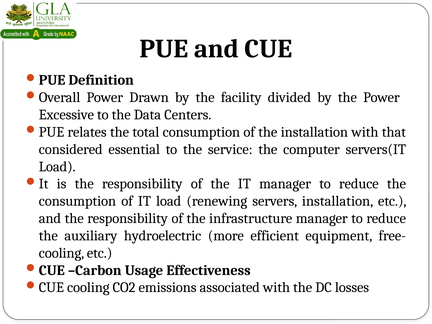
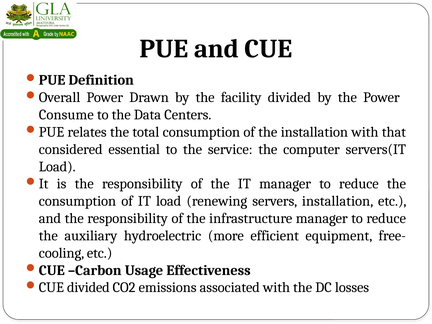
Excessive: Excessive -> Consume
cooling at (88, 288): cooling -> divided
